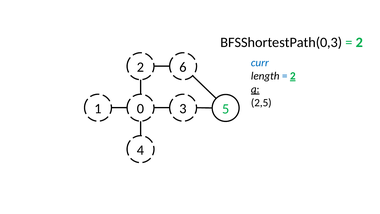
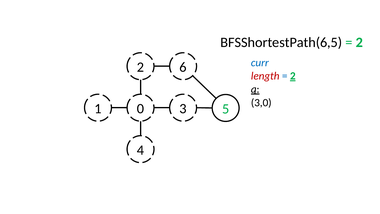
BFSShortestPath(0,3: BFSShortestPath(0,3 -> BFSShortestPath(6,5
length colour: black -> red
2,5: 2,5 -> 3,0
